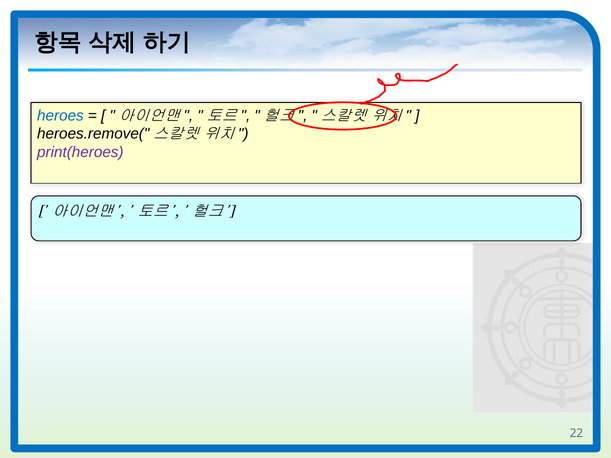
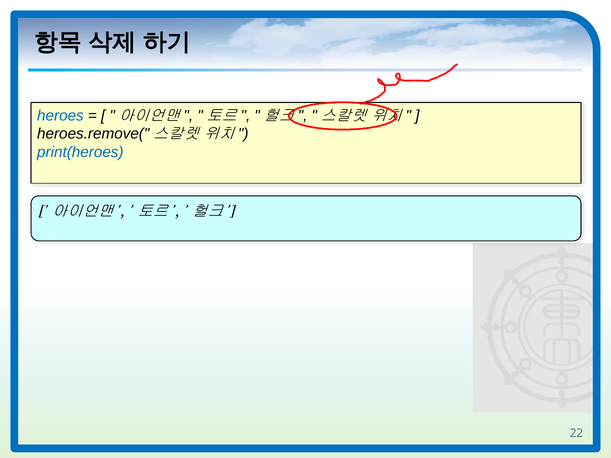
print(heroes colour: purple -> blue
